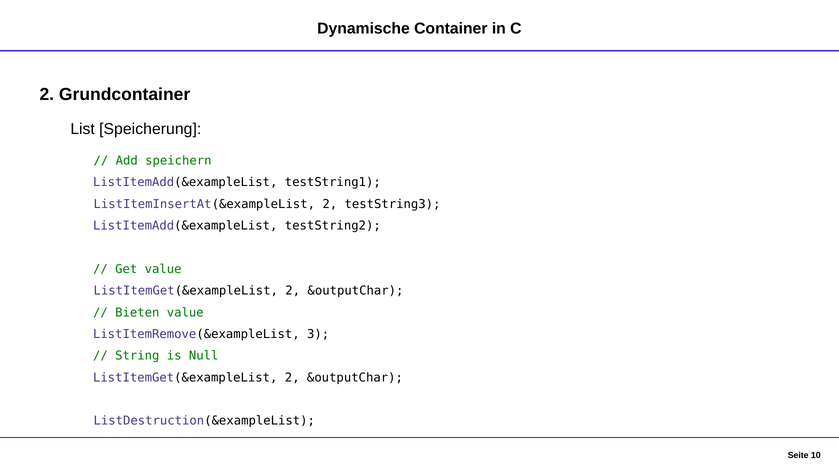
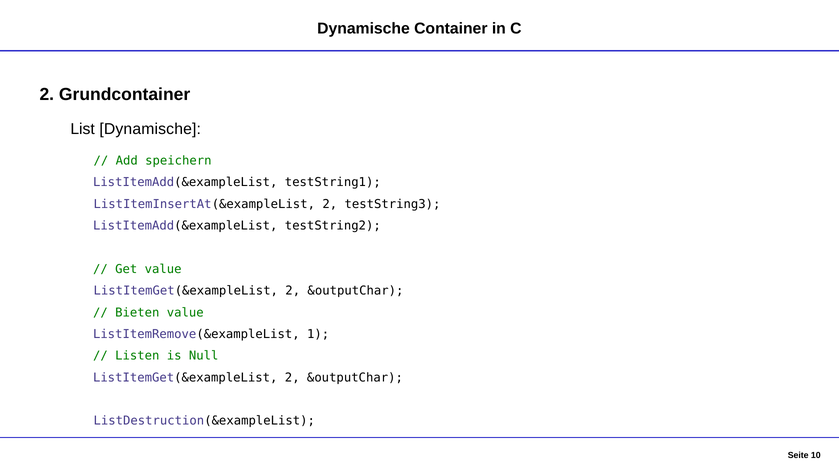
List Speicherung: Speicherung -> Dynamische
3: 3 -> 1
String: String -> Listen
